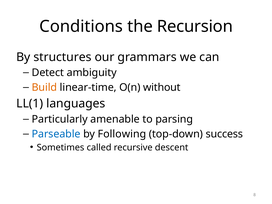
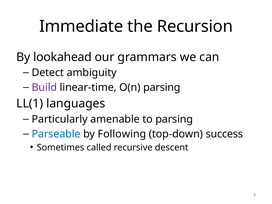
Conditions: Conditions -> Immediate
structures: structures -> lookahead
Build colour: orange -> purple
O(n without: without -> parsing
